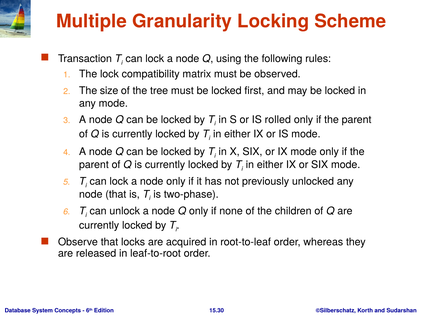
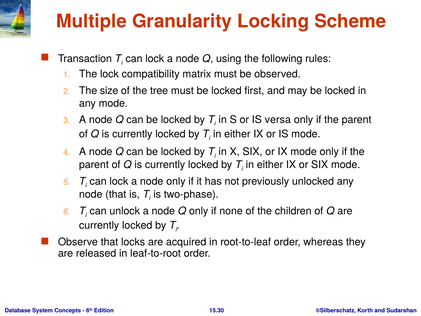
rolled: rolled -> versa
